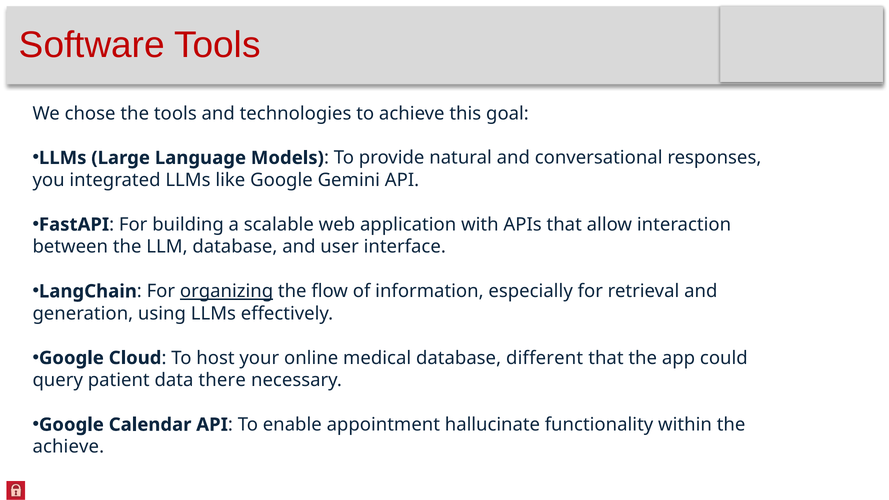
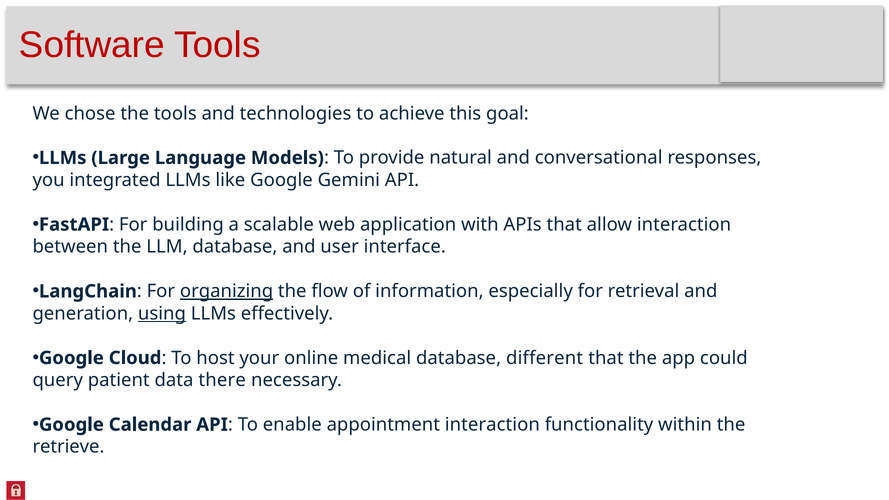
using underline: none -> present
appointment hallucinate: hallucinate -> interaction
achieve at (68, 447): achieve -> retrieve
